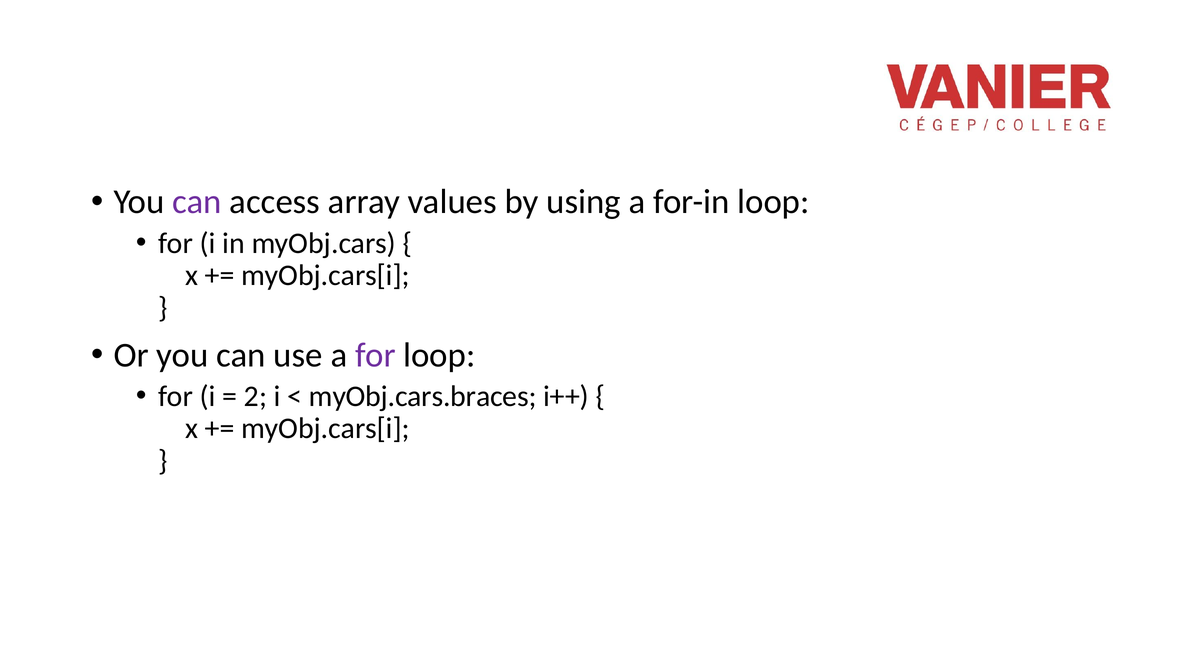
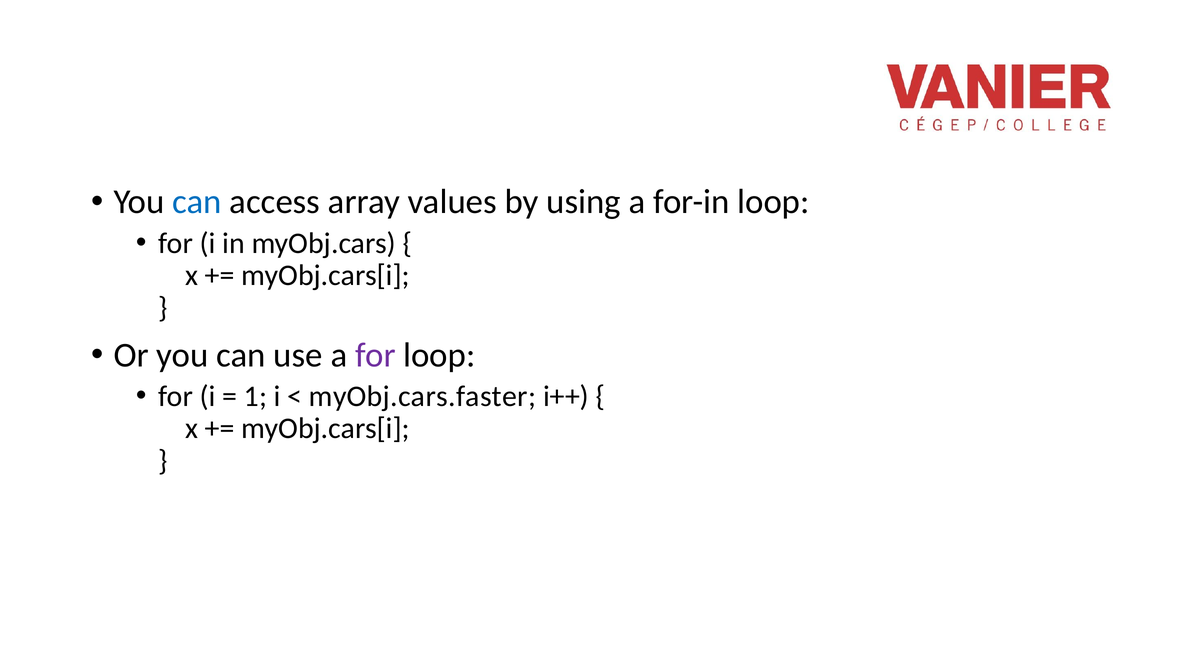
can at (197, 202) colour: purple -> blue
2: 2 -> 1
myObj.cars.braces: myObj.cars.braces -> myObj.cars.faster
